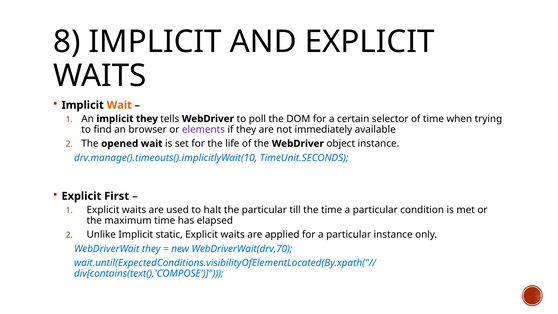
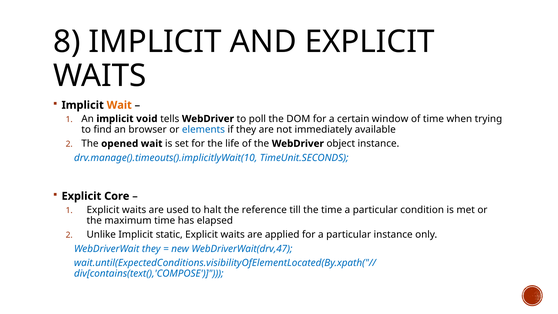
implicit they: they -> void
selector: selector -> window
elements colour: purple -> blue
First: First -> Core
the particular: particular -> reference
WebDriverWait(drv,70: WebDriverWait(drv,70 -> WebDriverWait(drv,47
